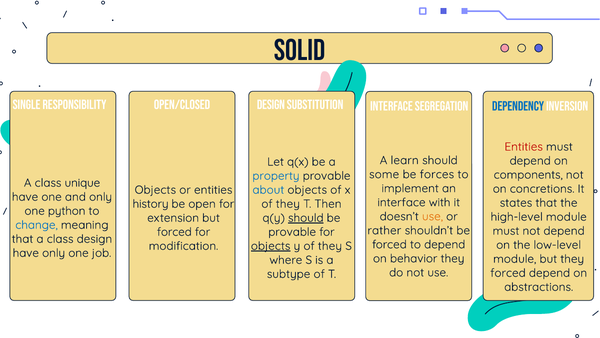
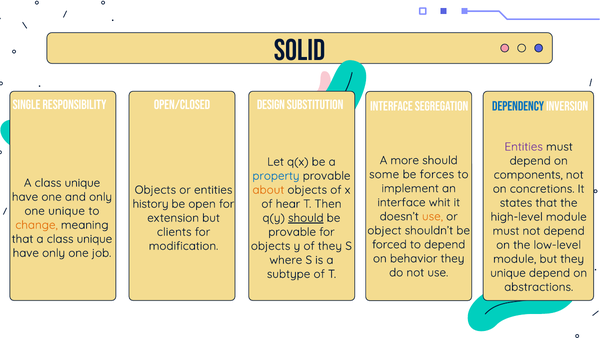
Entities at (524, 147) colour: red -> purple
learn: learn -> more
about colour: blue -> orange
with: with -> whit
they at (288, 204): they -> hear
one python: python -> unique
change colour: blue -> orange
rather: rather -> object
forced at (174, 232): forced -> clients
that a class design: design -> unique
objects at (271, 246) underline: present -> none
forced at (508, 273): forced -> unique
